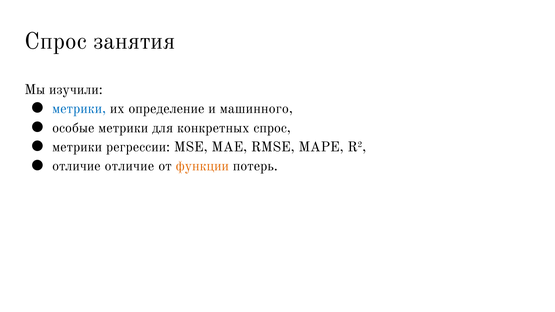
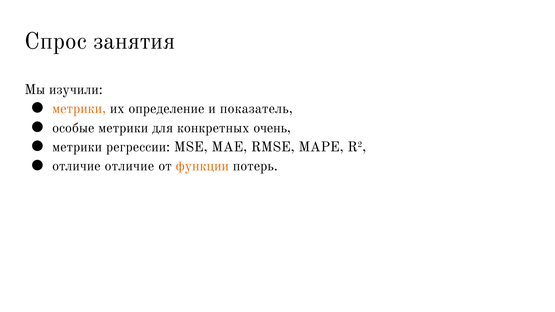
метрики at (79, 109) colour: blue -> orange
машинного: машинного -> показатель
конкретных спрос: спрос -> очень
